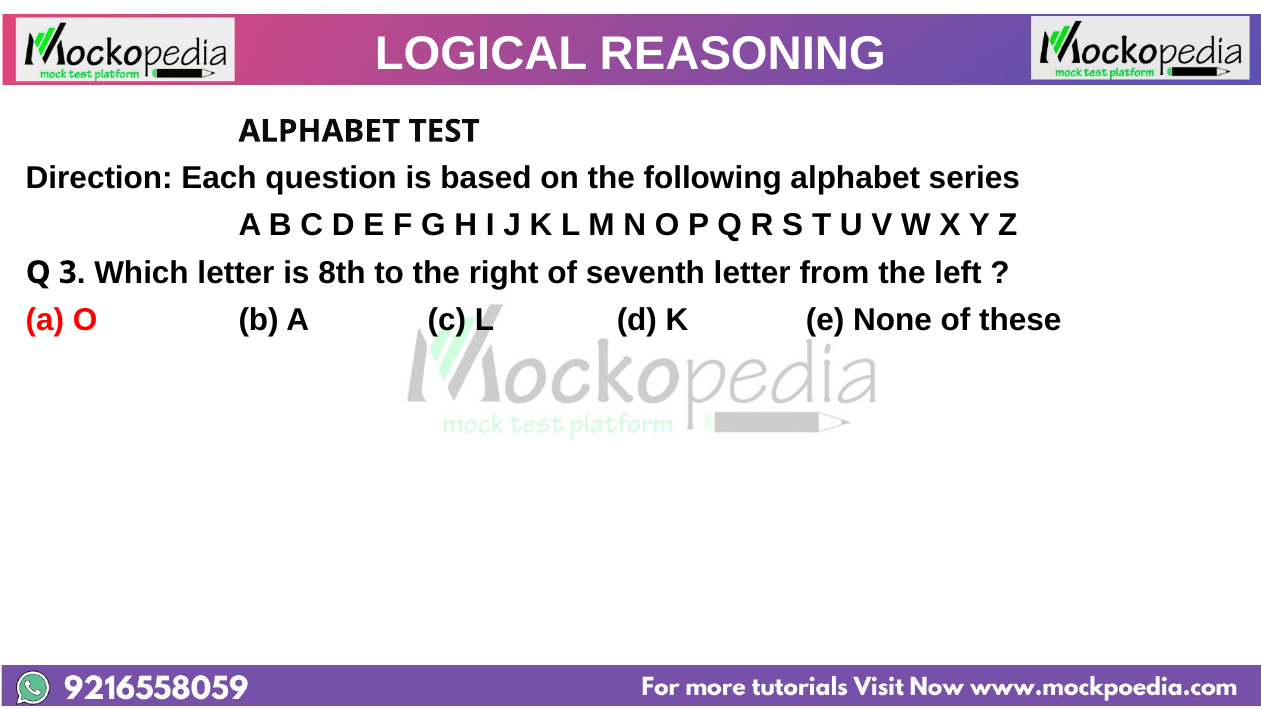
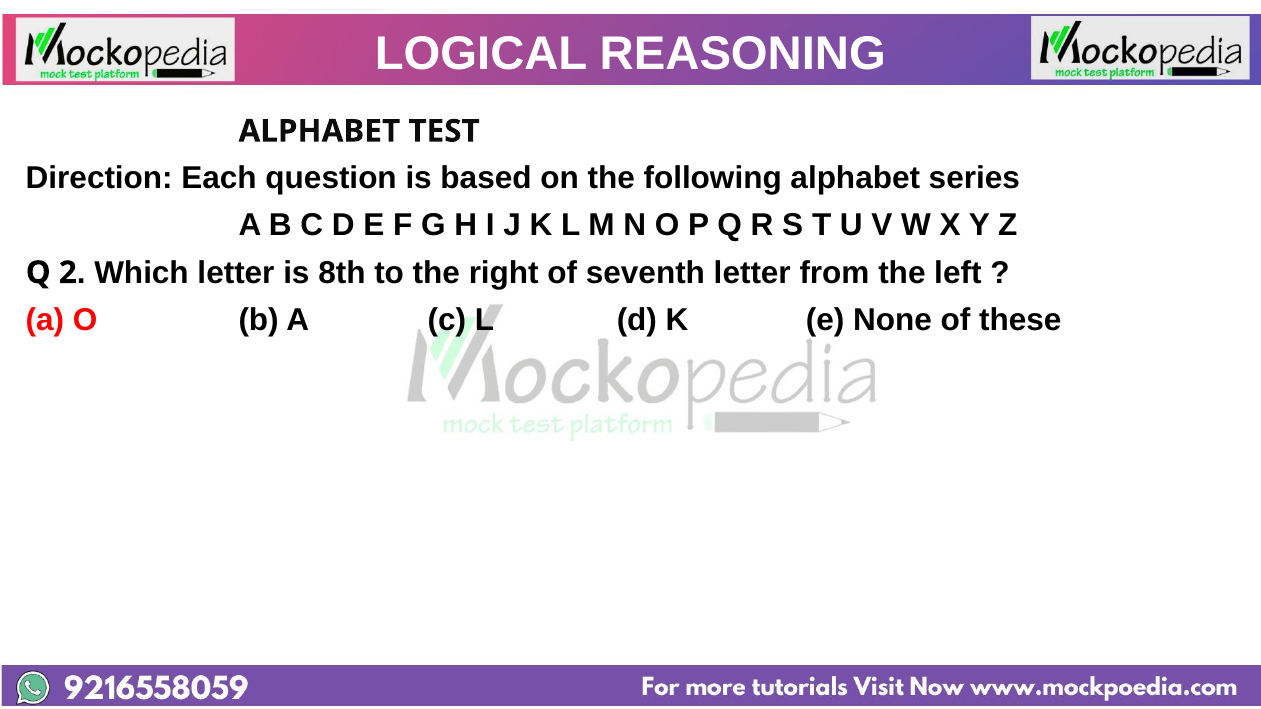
3: 3 -> 2
